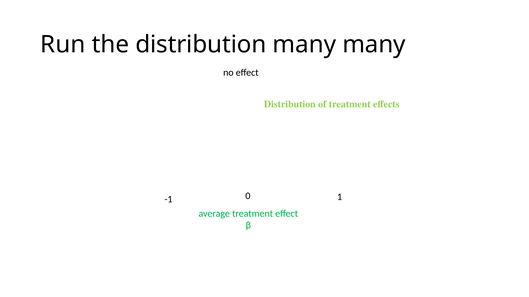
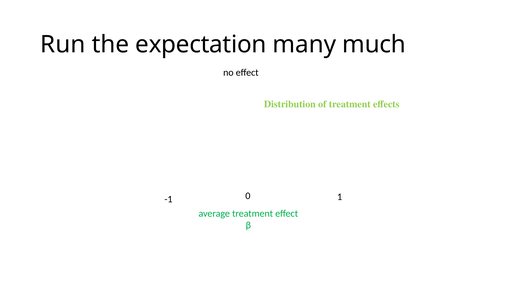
the distribution: distribution -> expectation
many many: many -> much
